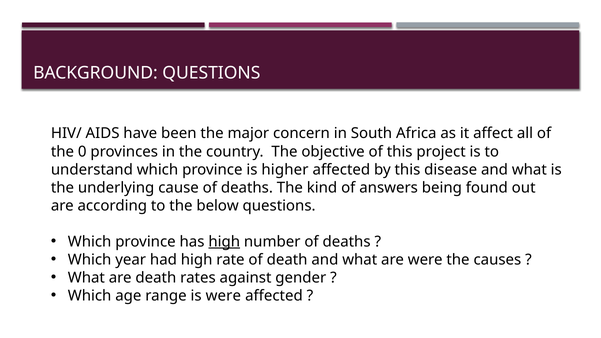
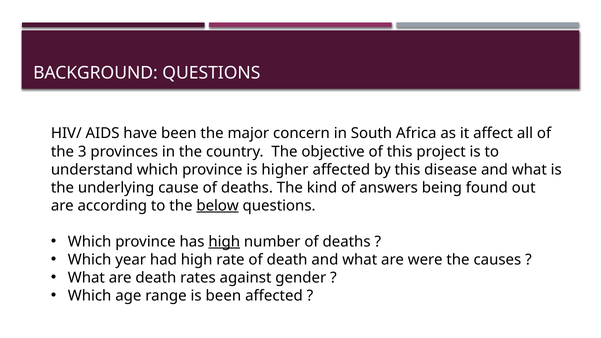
0: 0 -> 3
below underline: none -> present
is were: were -> been
